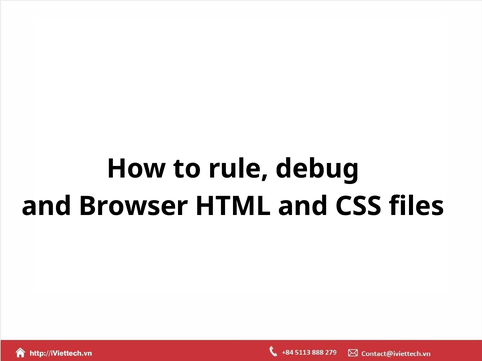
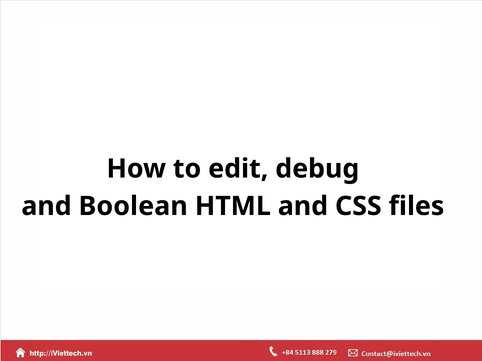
rule: rule -> edit
Browser: Browser -> Boolean
